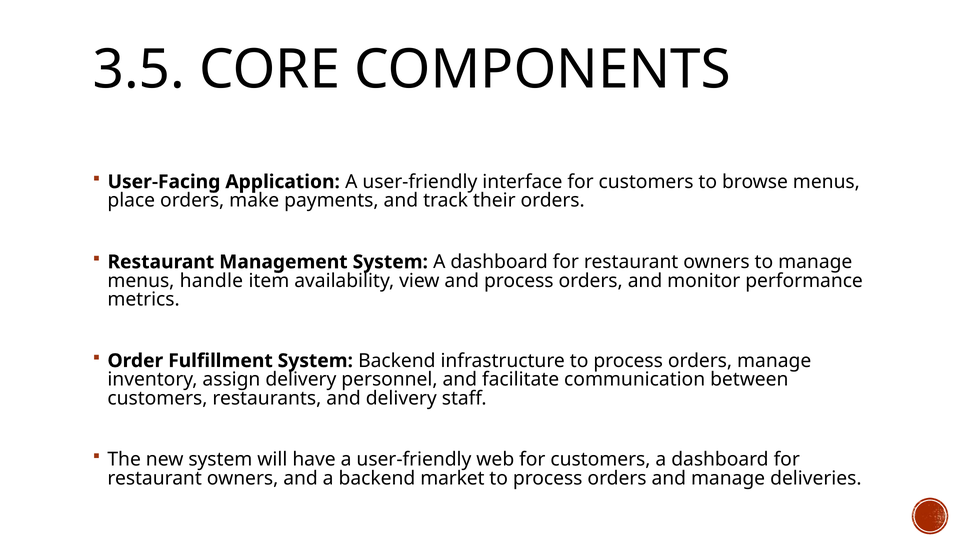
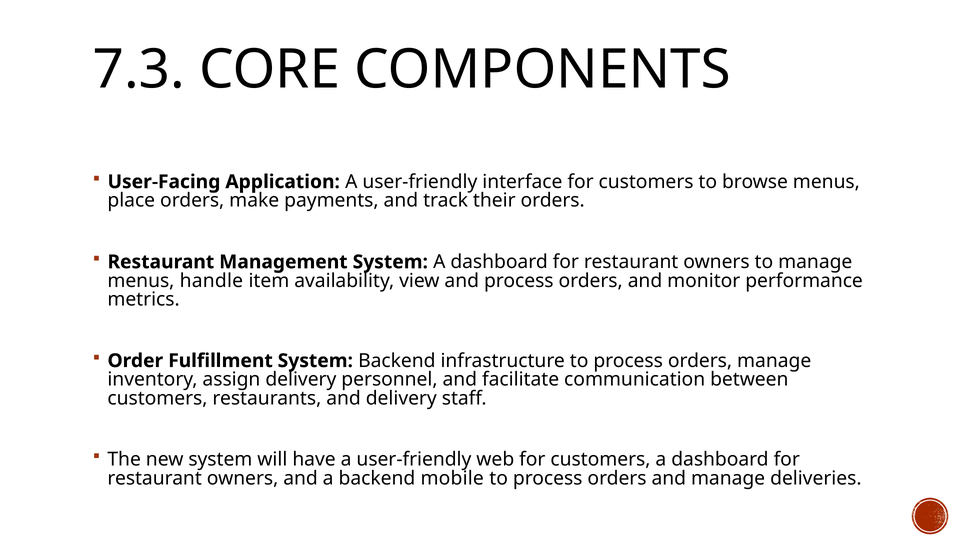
3.5: 3.5 -> 7.3
market: market -> mobile
